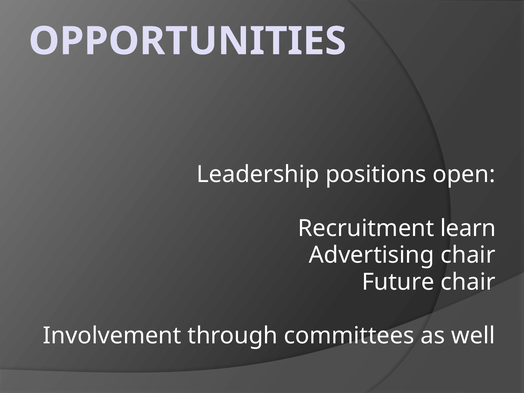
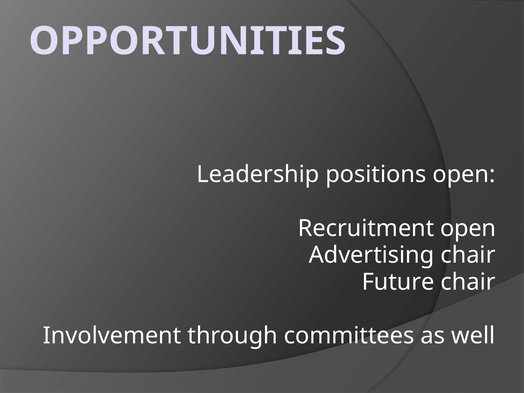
Recruitment learn: learn -> open
